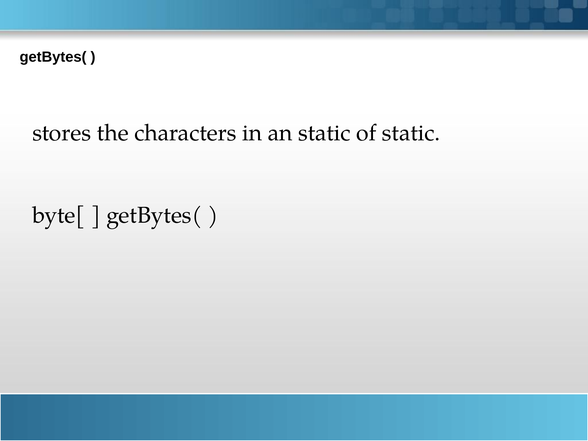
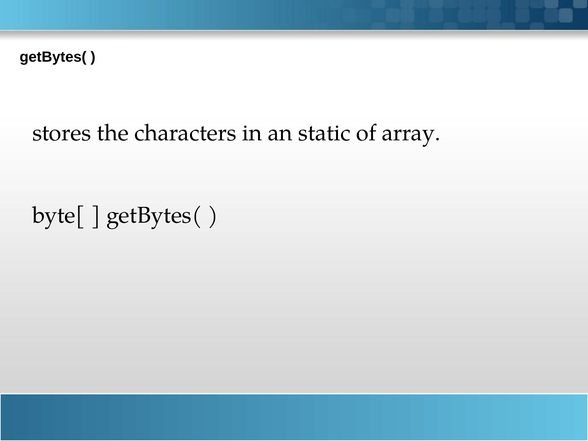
of static: static -> array
